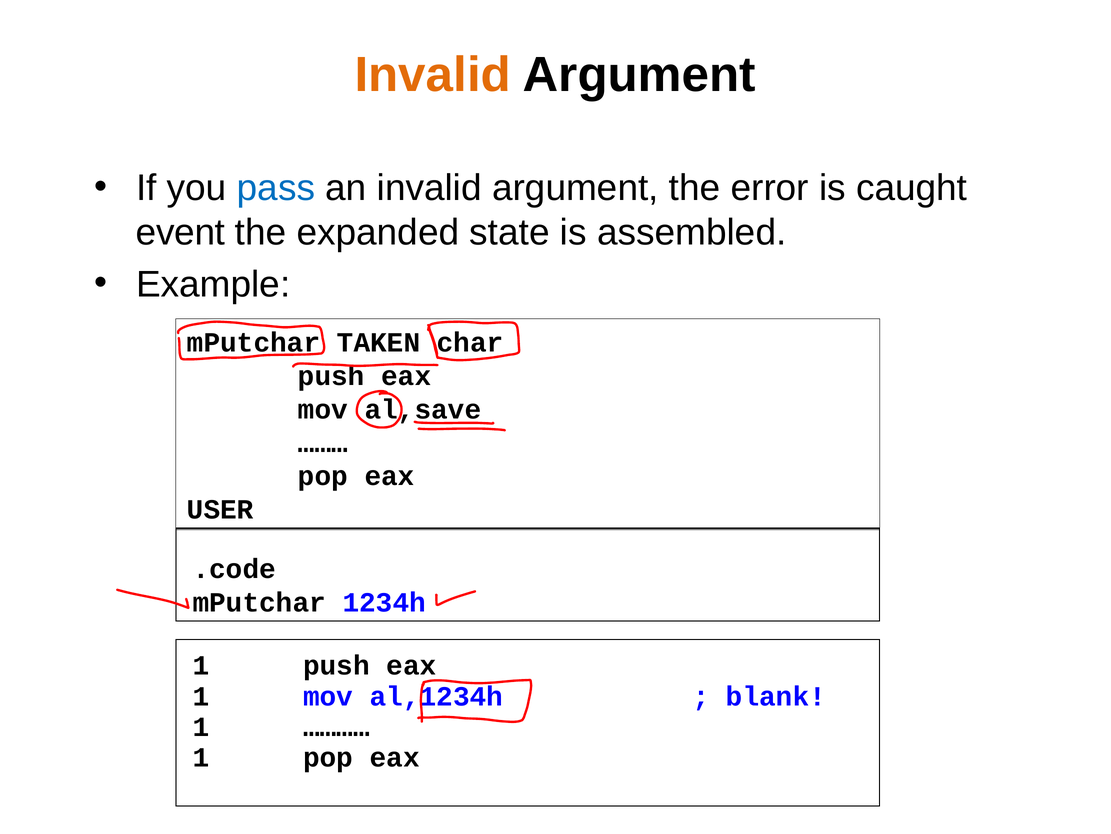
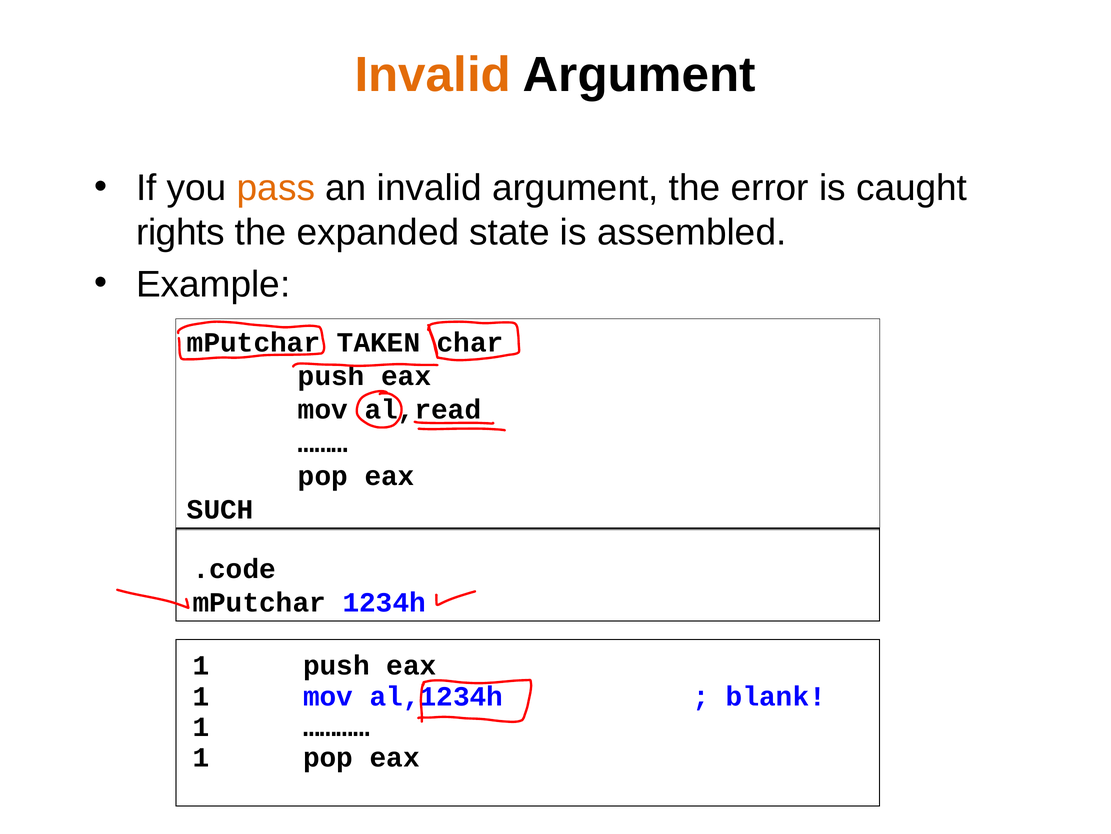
pass colour: blue -> orange
event: event -> rights
al,save: al,save -> al,read
USER: USER -> SUCH
